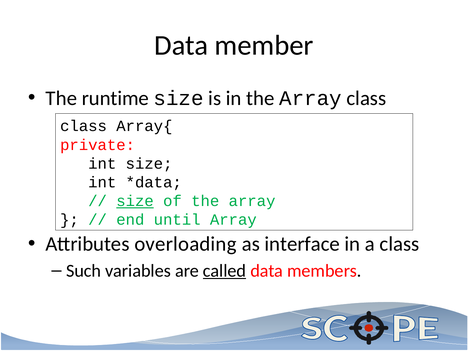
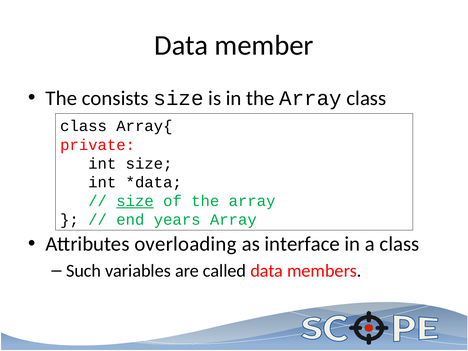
runtime: runtime -> consists
until: until -> years
called underline: present -> none
